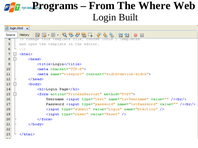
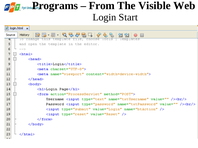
Where: Where -> Visible
Built: Built -> Start
